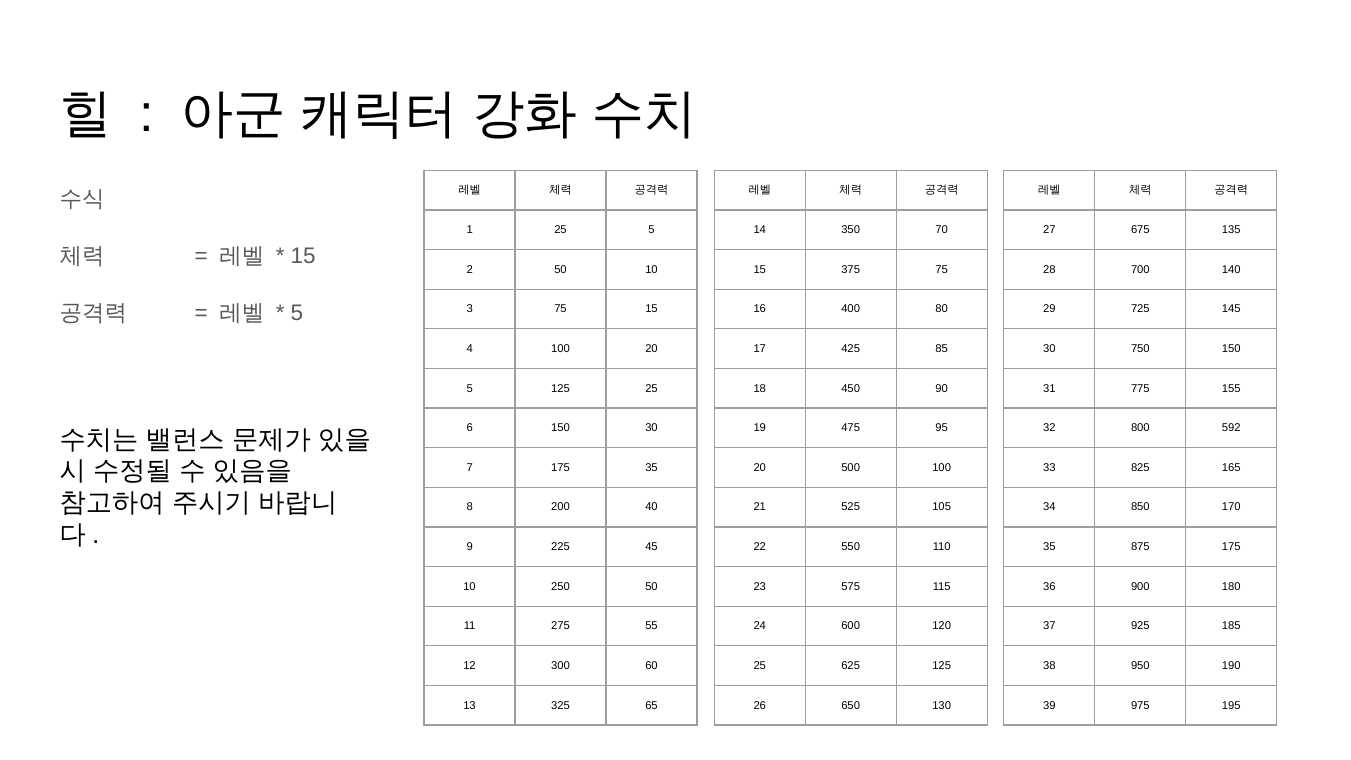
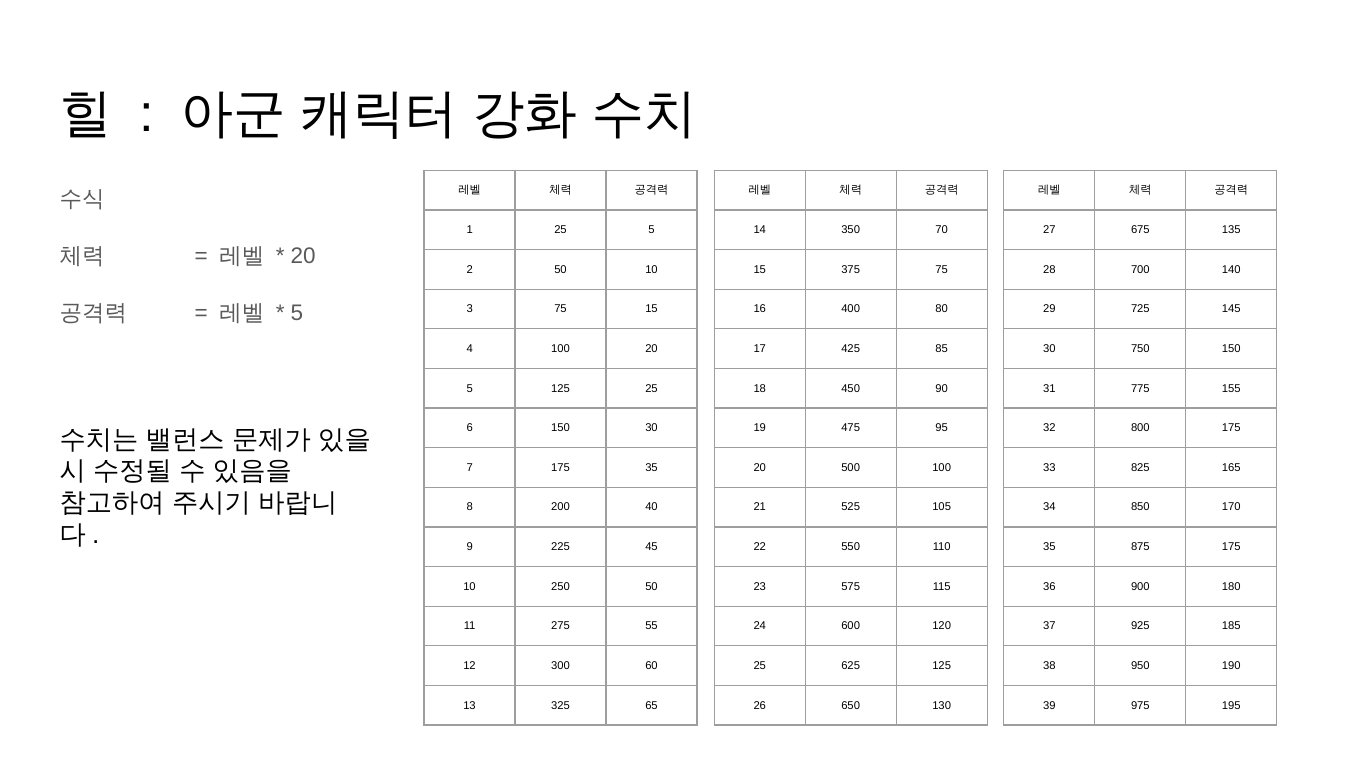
15 at (303, 256): 15 -> 20
800 592: 592 -> 175
